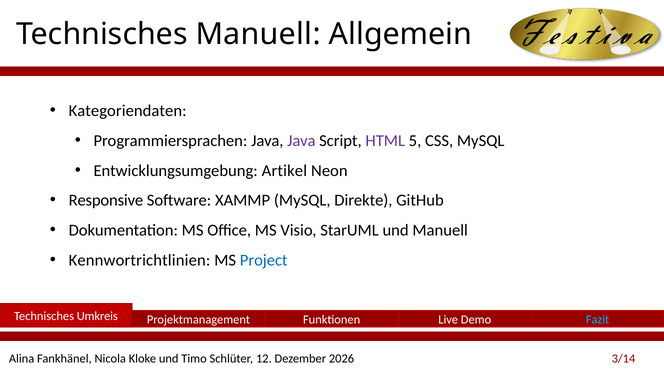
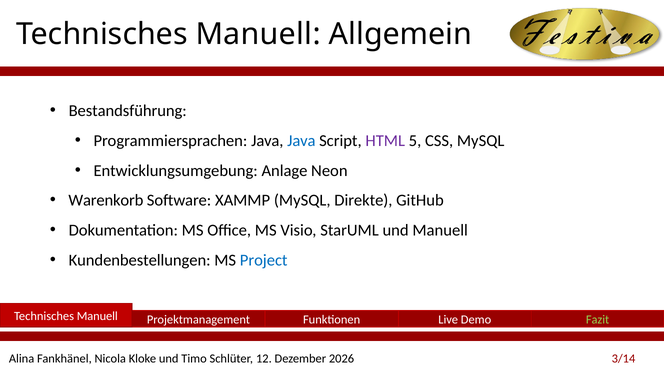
Kategoriendaten: Kategoriendaten -> Bestandsführung
Java at (301, 141) colour: purple -> blue
Artikel: Artikel -> Anlage
Responsive: Responsive -> Warenkorb
Kennwortrichtlinien: Kennwortrichtlinien -> Kundenbestellungen
Umkreis at (97, 316): Umkreis -> Manuell
Fazit colour: light blue -> light green
